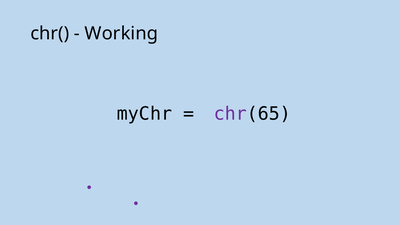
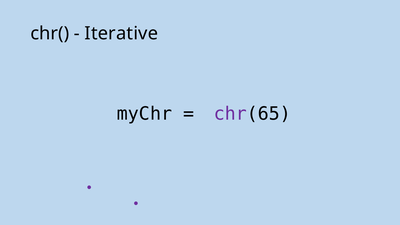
Working: Working -> Iterative
